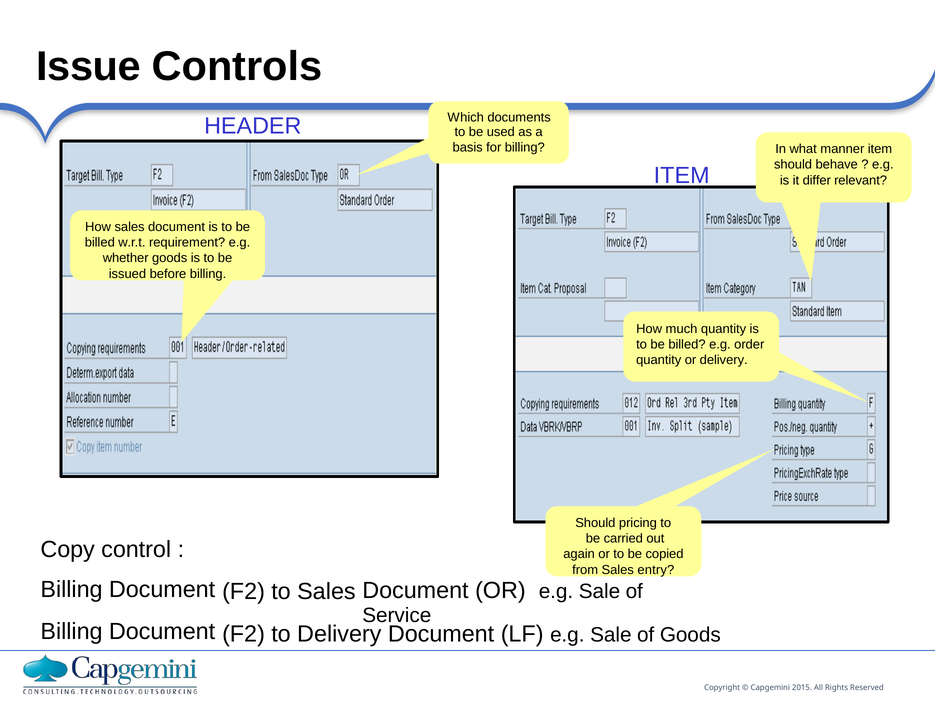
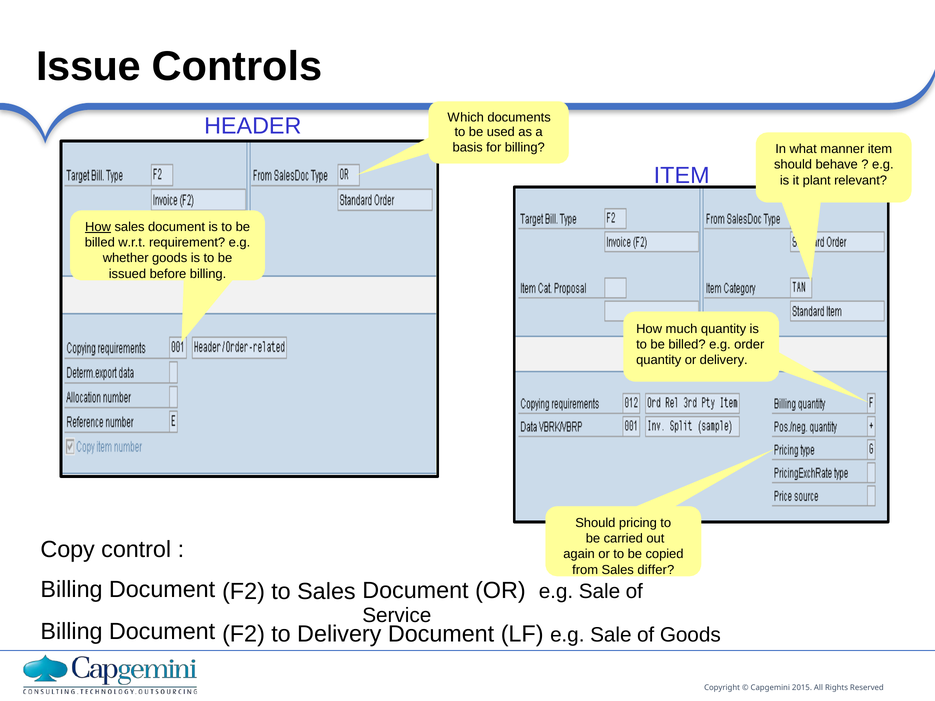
differ: differ -> plant
How at (98, 227) underline: none -> present
entry: entry -> differ
